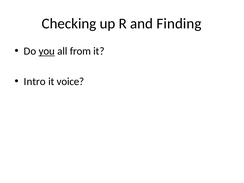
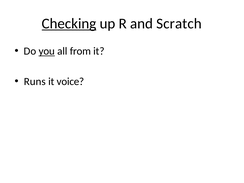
Checking underline: none -> present
Finding: Finding -> Scratch
Intro: Intro -> Runs
